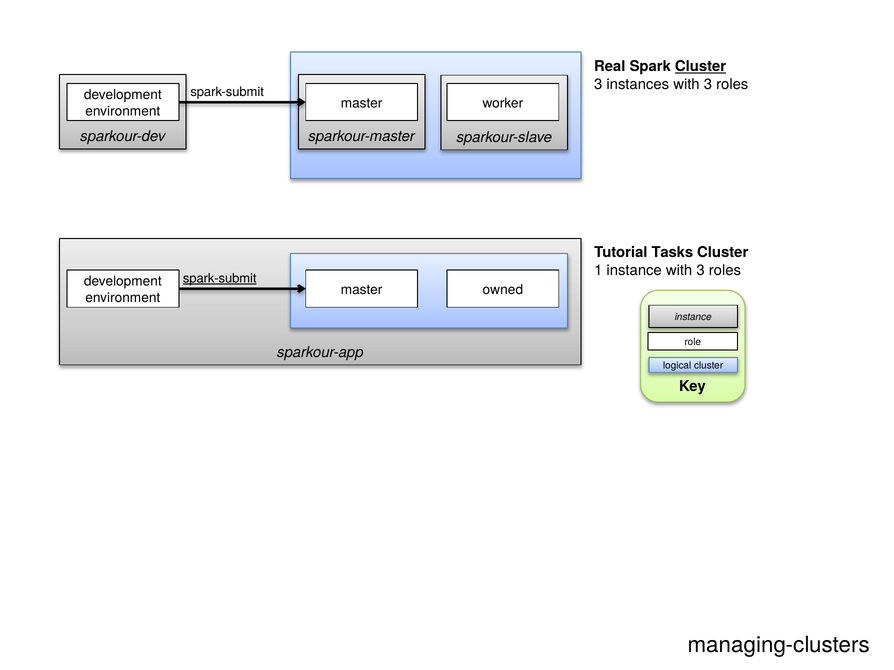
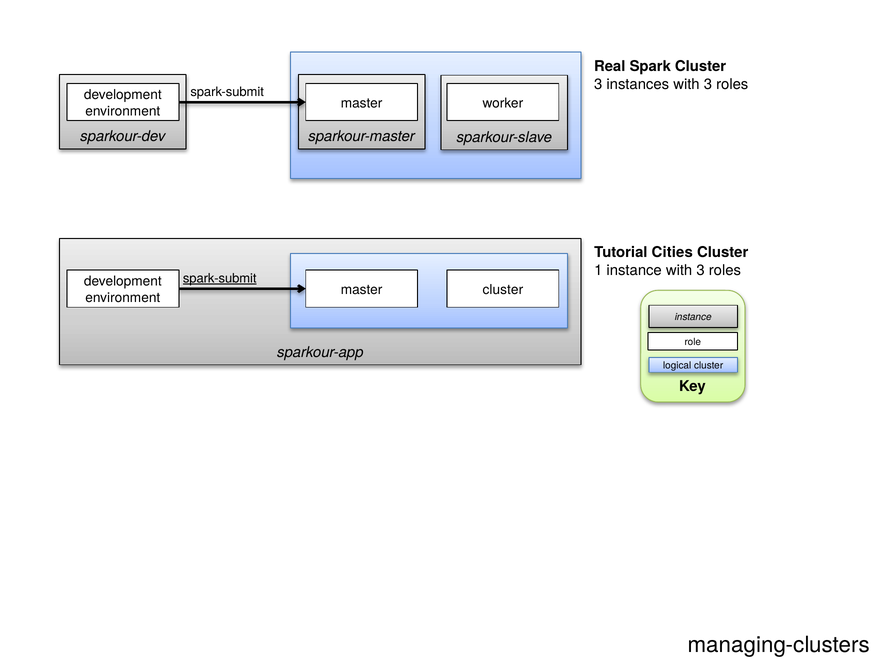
Cluster at (701, 67) underline: present -> none
Tasks: Tasks -> Cities
master owned: owned -> cluster
